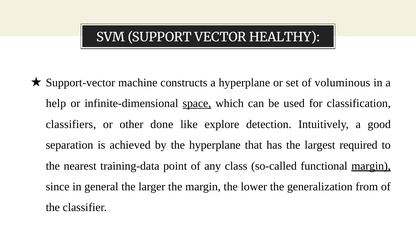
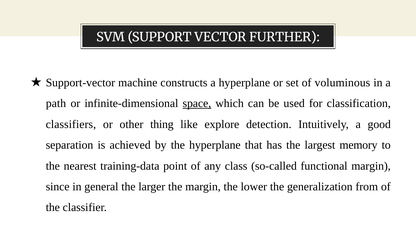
HEALTHY: HEALTHY -> FURTHER
help: help -> path
done: done -> thing
required: required -> memory
margin at (371, 166) underline: present -> none
